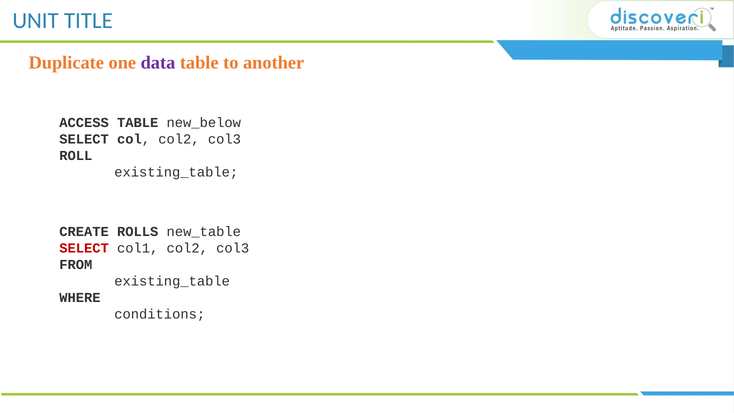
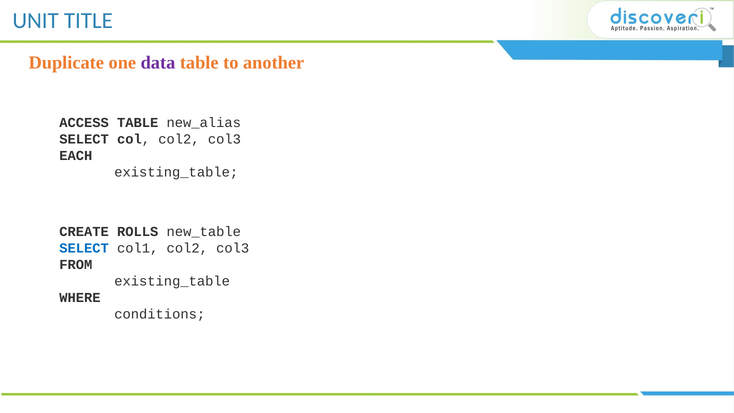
new_below: new_below -> new_alias
ROLL: ROLL -> EACH
SELECT at (84, 248) colour: red -> blue
